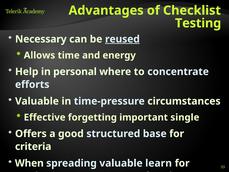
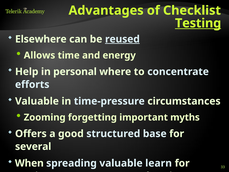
Testing at (198, 23) underline: none -> present
Necessary: Necessary -> Elsewhere
Effective: Effective -> Zooming
single: single -> myths
criteria: criteria -> several
